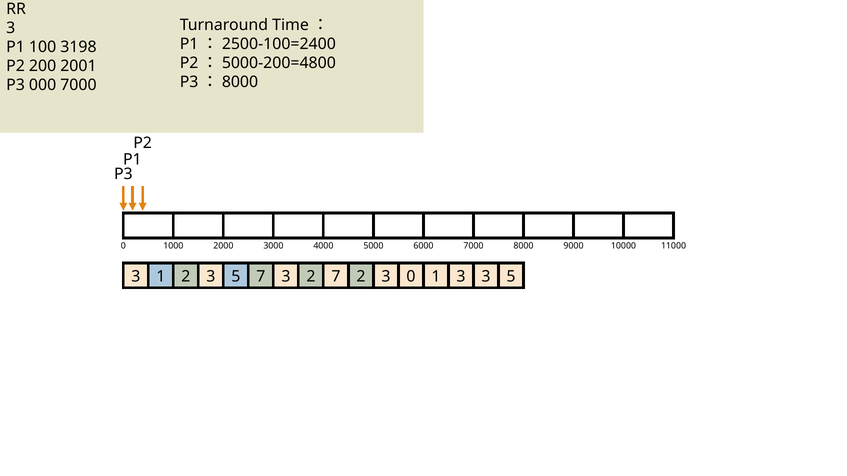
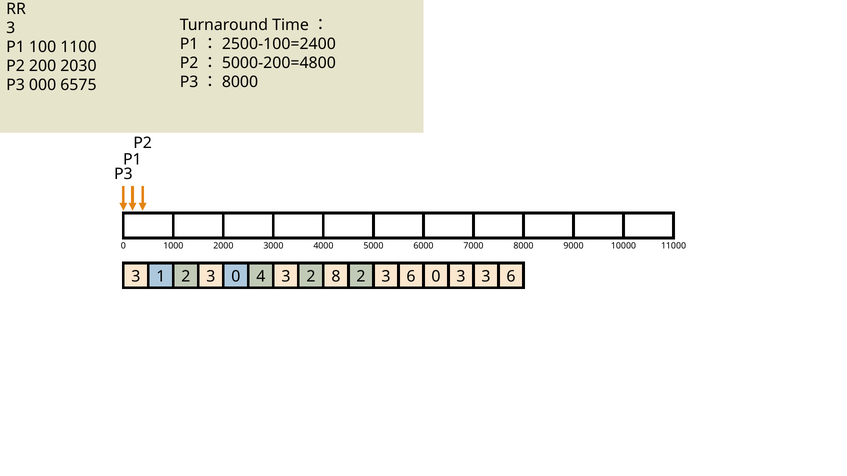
3198: 3198 -> 1100
2001: 2001 -> 2030
000 7000: 7000 -> 6575
2 5: 5 -> 0
1 3 7: 7 -> 4
7 at (336, 277): 7 -> 8
2 0: 0 -> 6
1 at (436, 277): 1 -> 0
3 5: 5 -> 6
